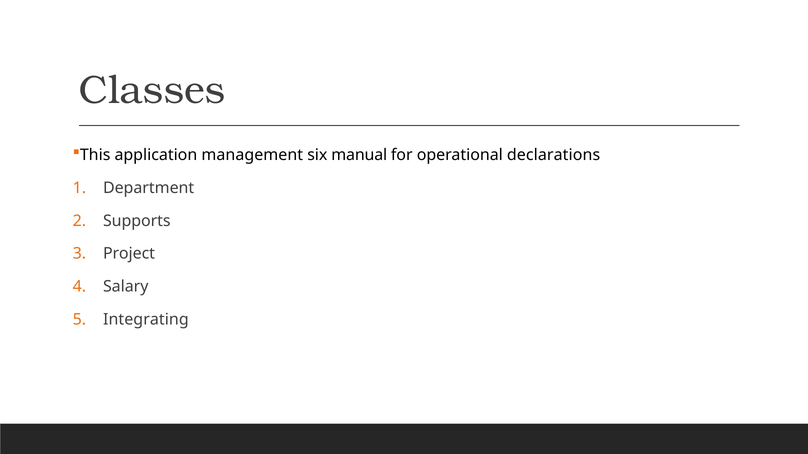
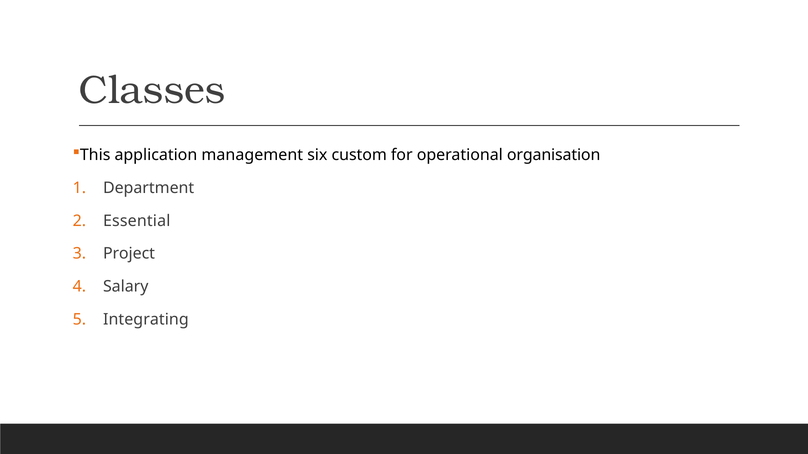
manual: manual -> custom
declarations: declarations -> organisation
Supports: Supports -> Essential
